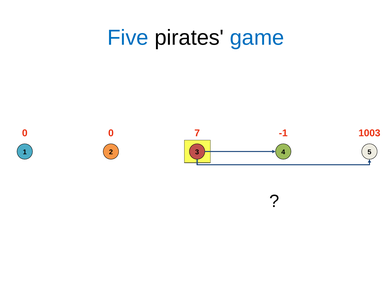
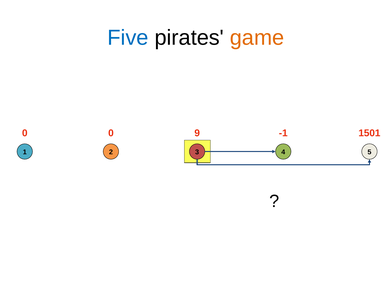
game colour: blue -> orange
7: 7 -> 9
1003: 1003 -> 1501
